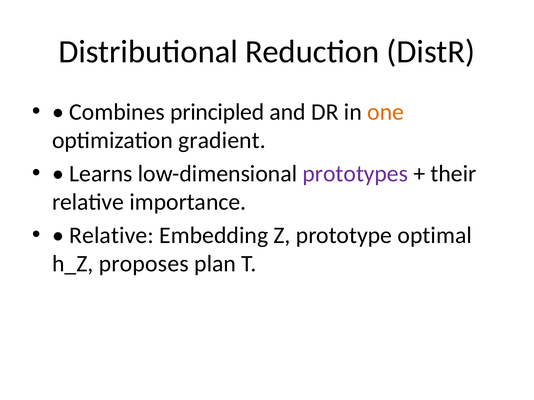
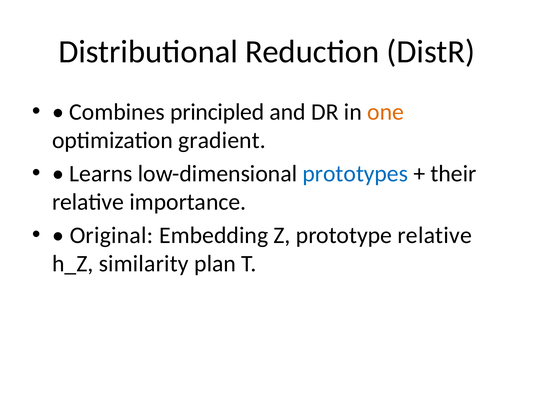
prototypes colour: purple -> blue
Relative at (112, 235): Relative -> Original
prototype optimal: optimal -> relative
proposes: proposes -> similarity
